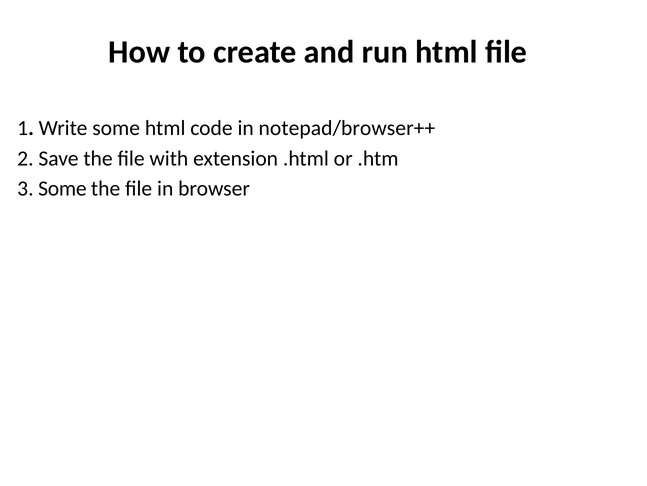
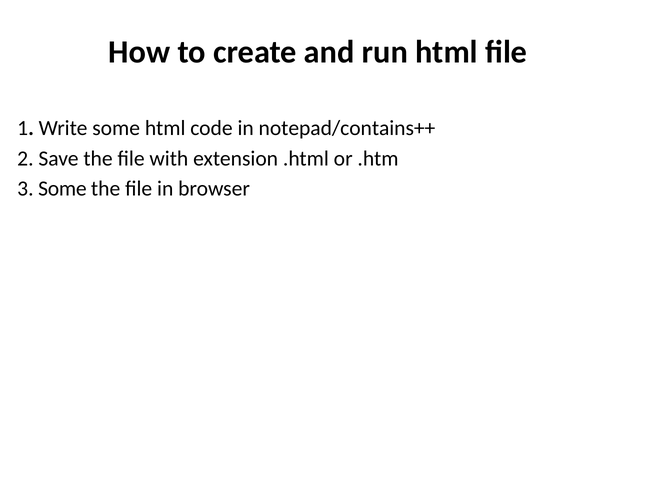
notepad/browser++: notepad/browser++ -> notepad/contains++
